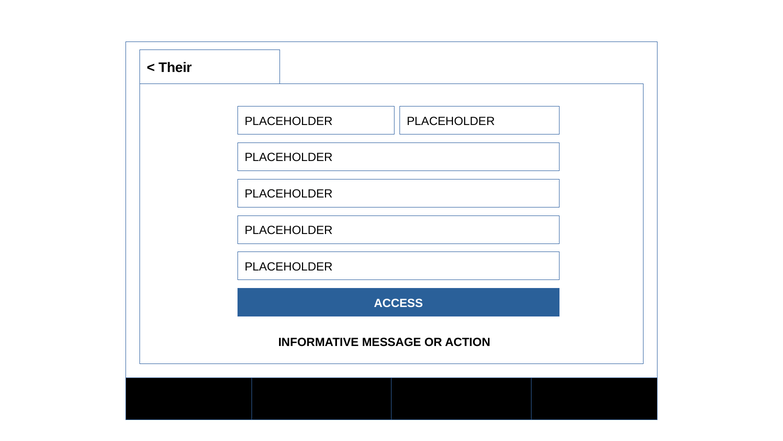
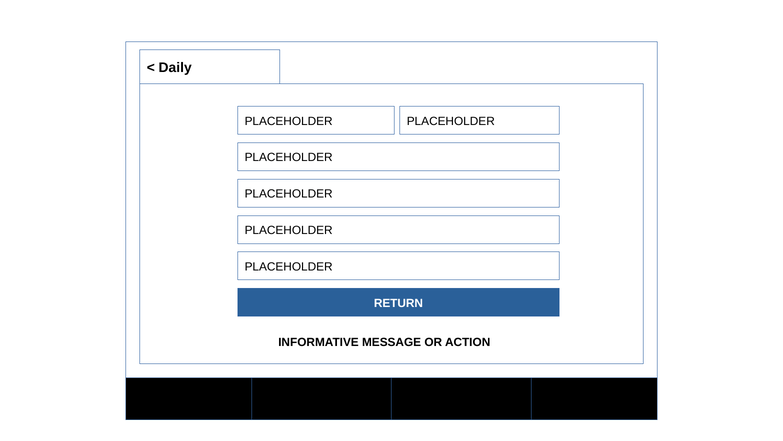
Their: Their -> Daily
ACCESS: ACCESS -> RETURN
